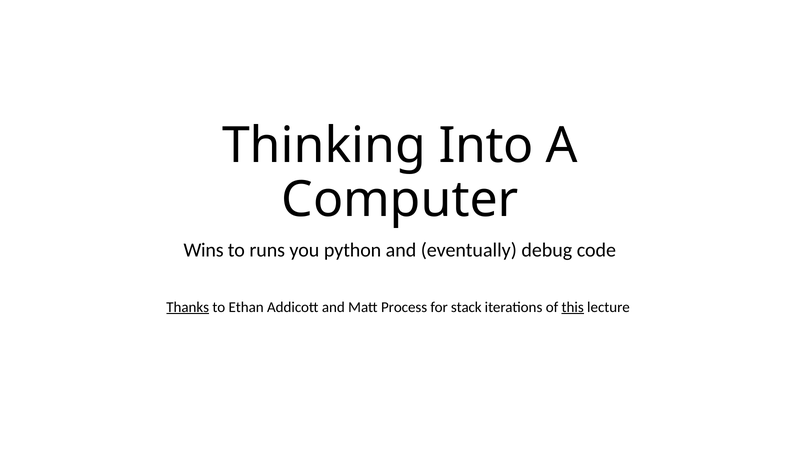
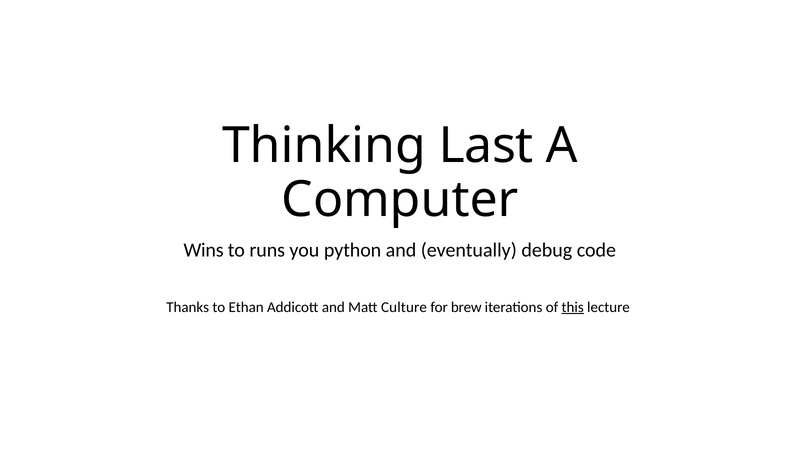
Into: Into -> Last
Thanks underline: present -> none
Process: Process -> Culture
stack: stack -> brew
